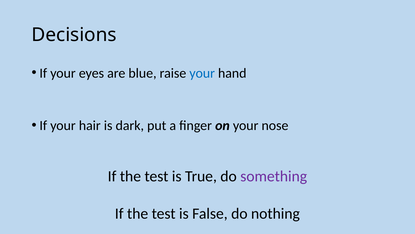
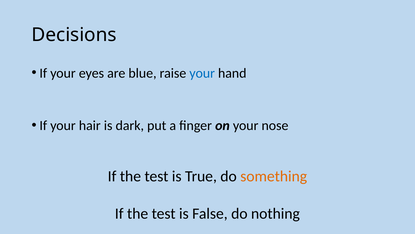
something colour: purple -> orange
